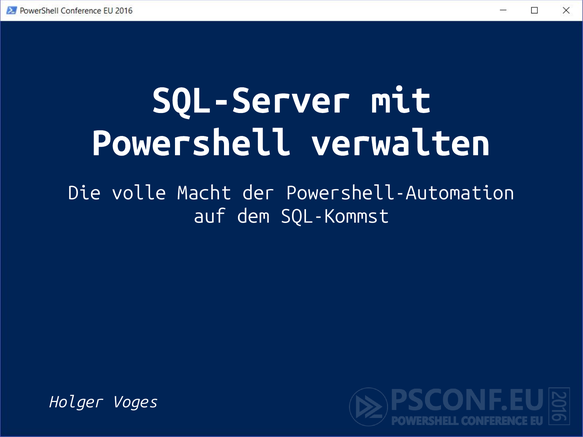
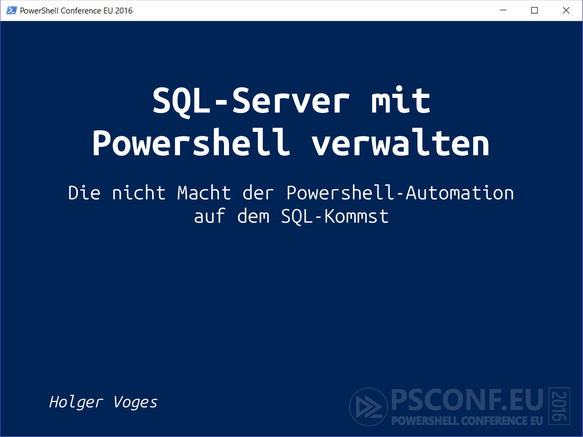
volle: volle -> nicht
